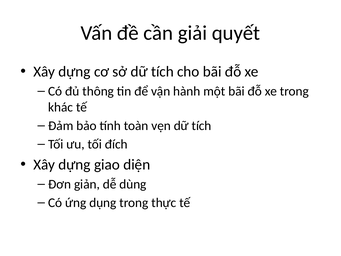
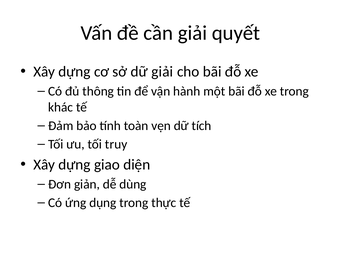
sở dữ tích: tích -> giải
đích: đích -> truy
